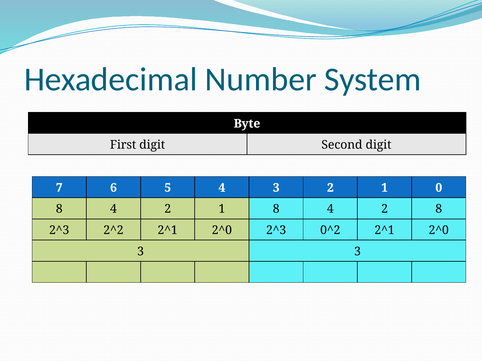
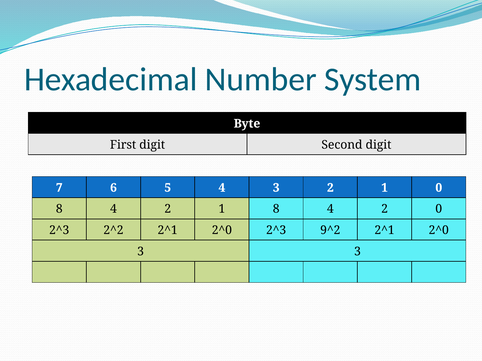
2 8: 8 -> 0
0^2: 0^2 -> 9^2
